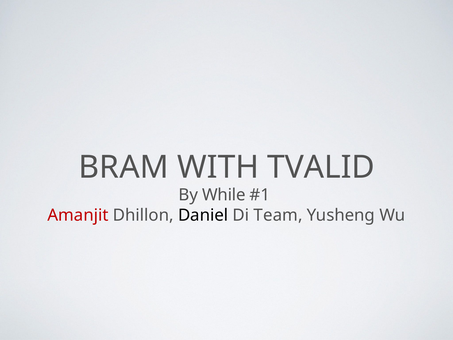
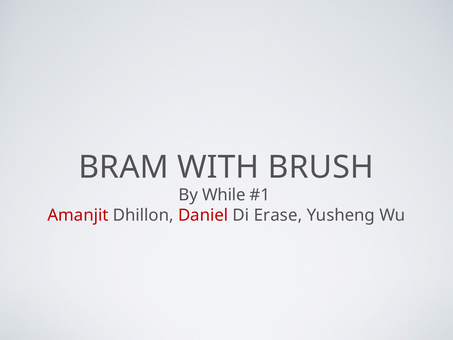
TVALID: TVALID -> BRUSH
Daniel colour: black -> red
Team: Team -> Erase
